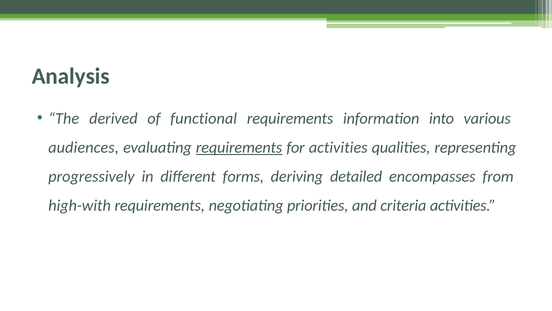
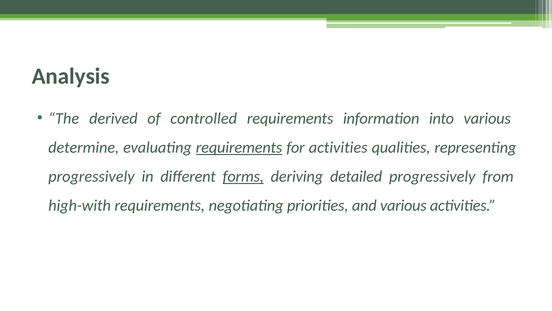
functional: functional -> controlled
audiences: audiences -> determine
forms underline: none -> present
detailed encompasses: encompasses -> progressively
and criteria: criteria -> various
